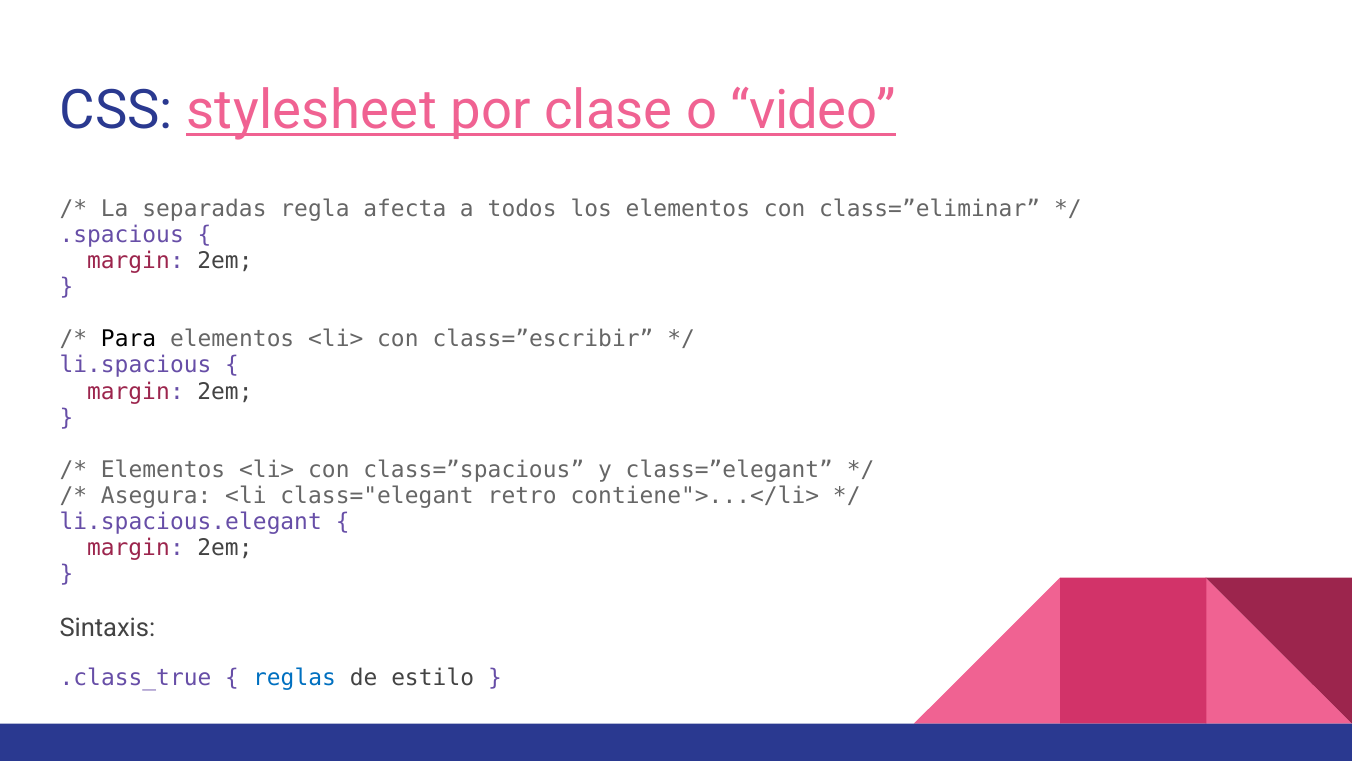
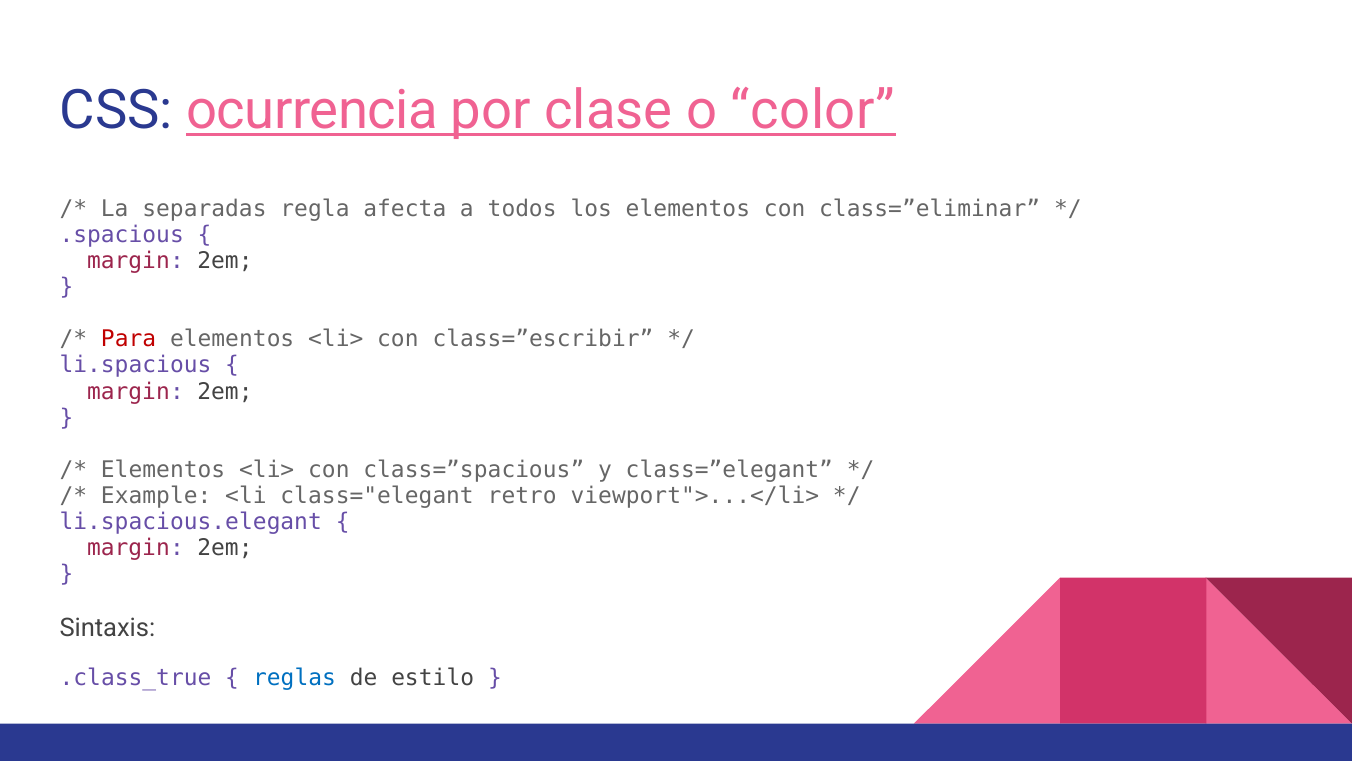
stylesheet: stylesheet -> ocurrencia
video: video -> color
Para colour: black -> red
Asegura: Asegura -> Example
contiene">...</li>: contiene">...</li> -> viewport">...</li>
